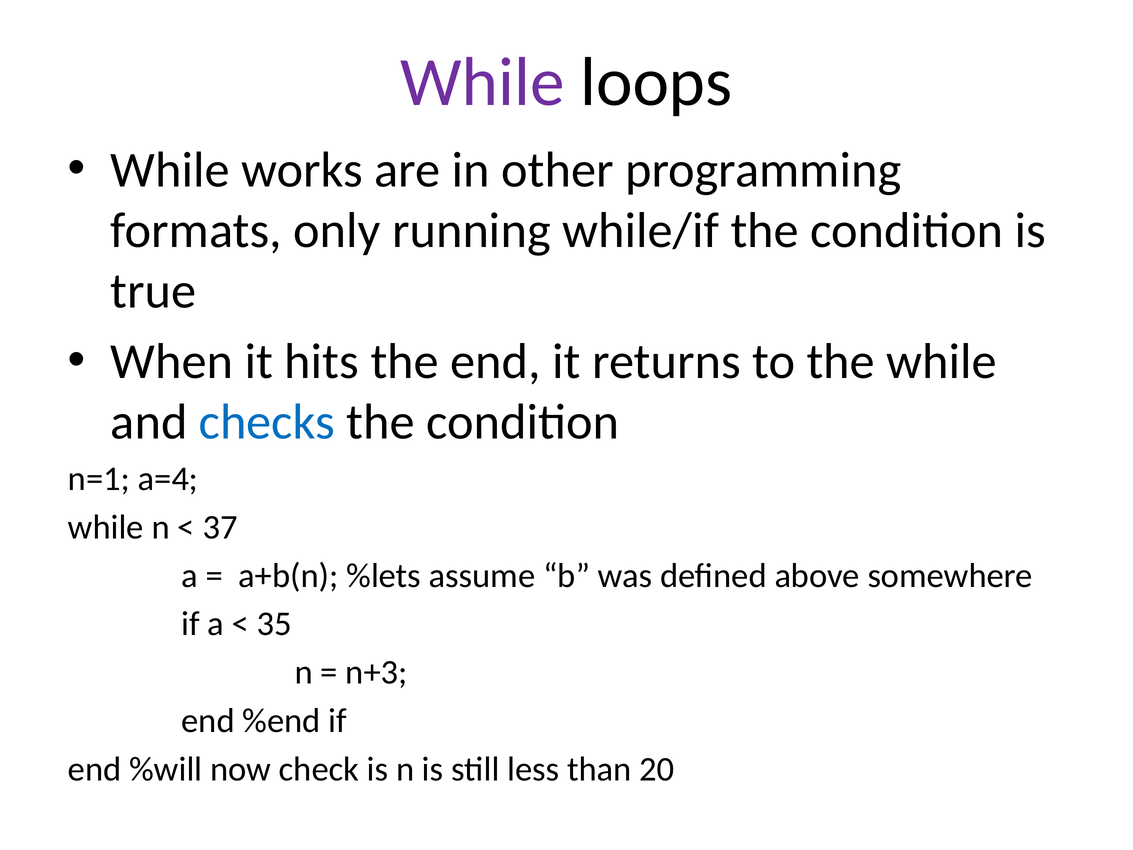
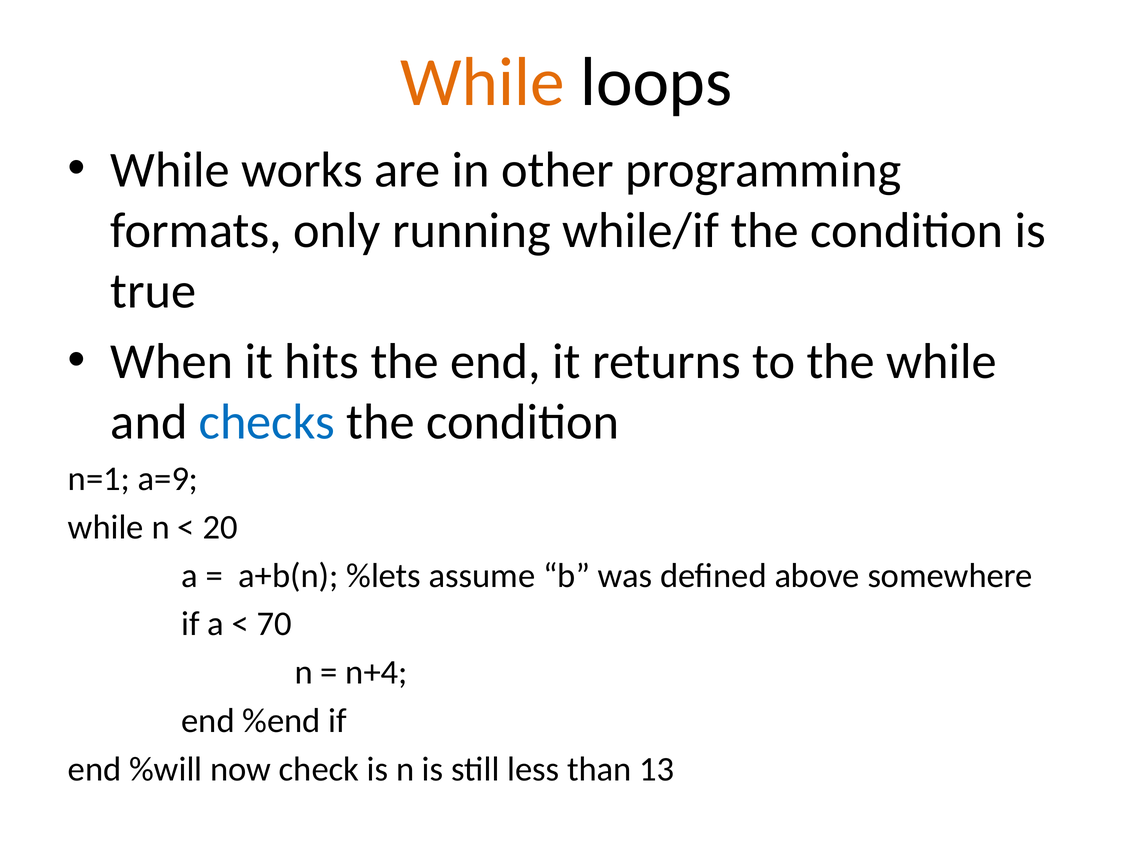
While at (482, 82) colour: purple -> orange
a=4: a=4 -> a=9
37: 37 -> 20
35: 35 -> 70
n+3: n+3 -> n+4
20: 20 -> 13
